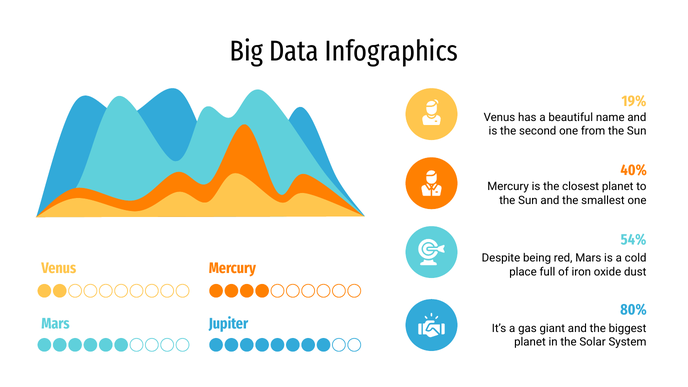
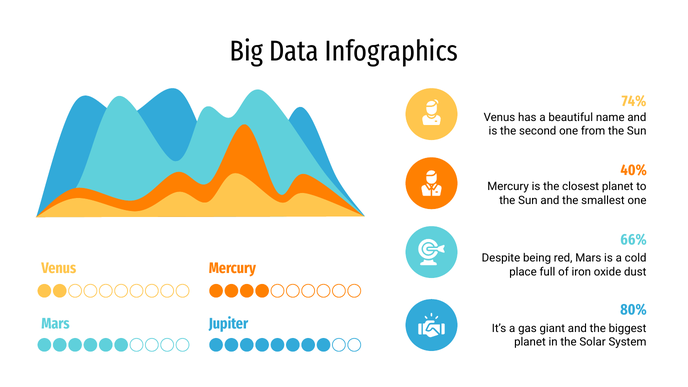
19%: 19% -> 74%
54%: 54% -> 66%
